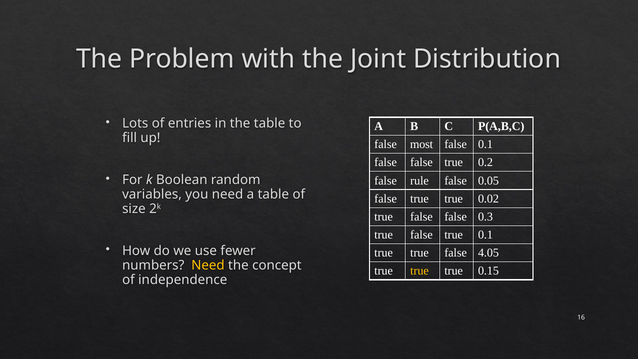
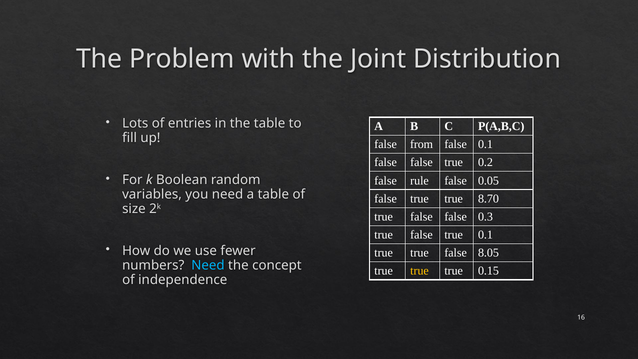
most: most -> from
0.02: 0.02 -> 8.70
4.05: 4.05 -> 8.05
Need at (208, 265) colour: yellow -> light blue
